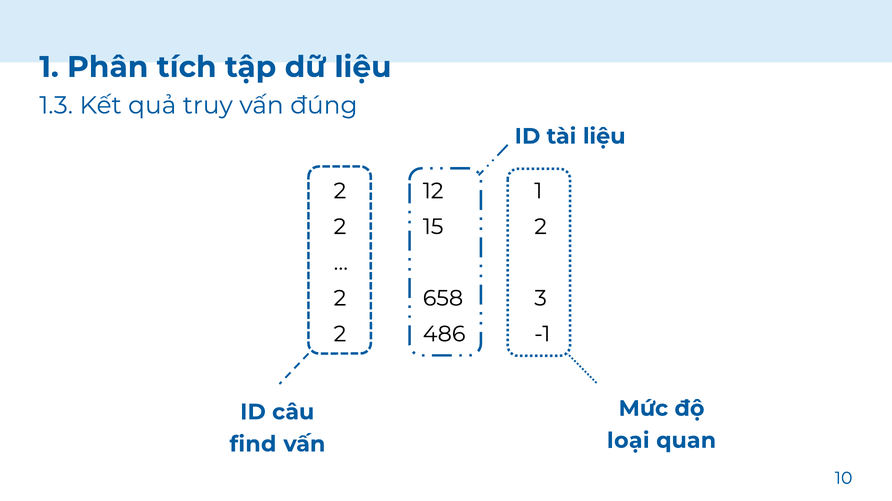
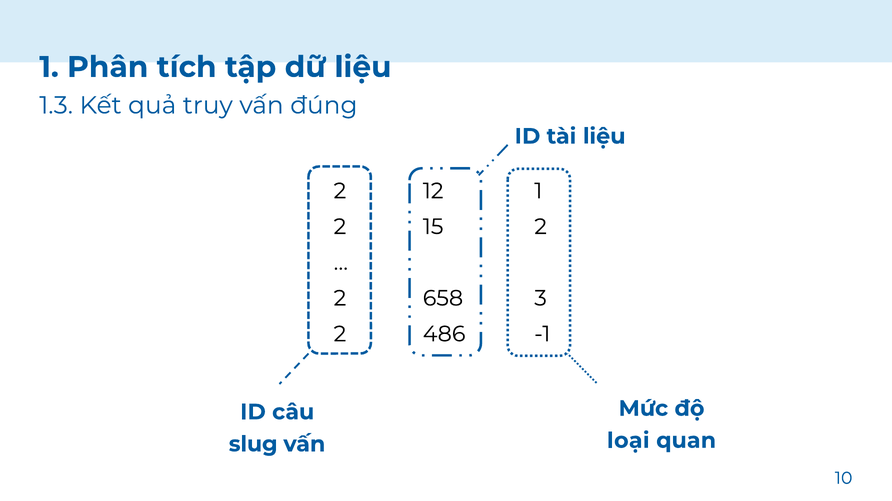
find: find -> slug
